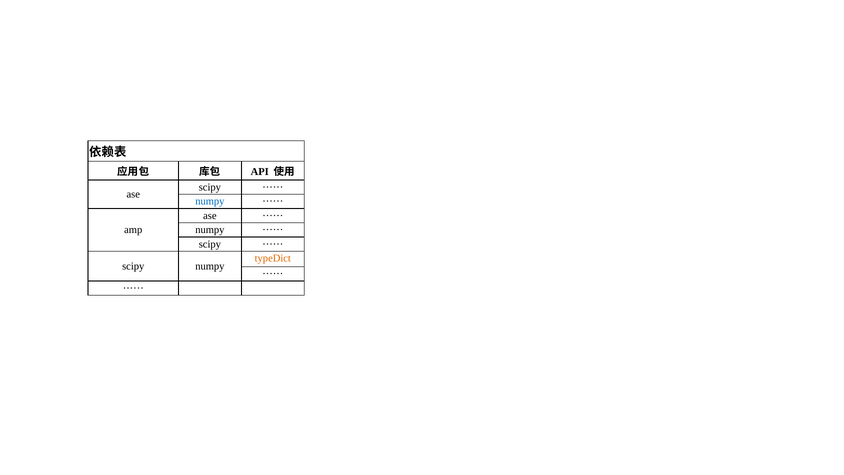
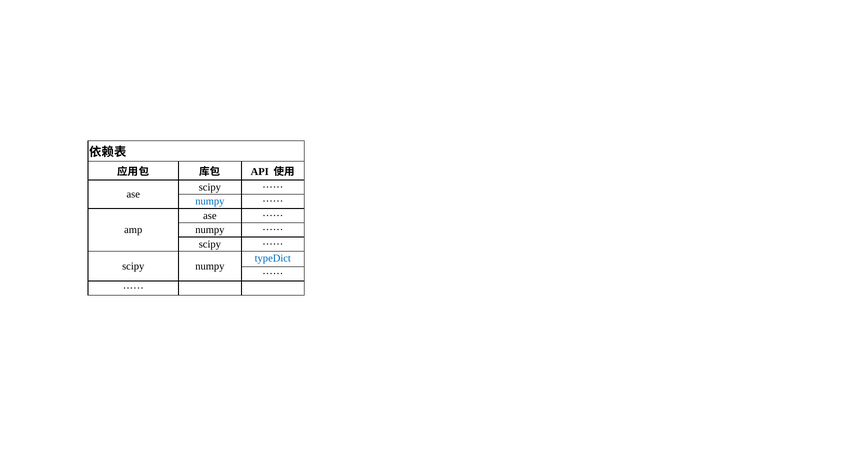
typeDict colour: orange -> blue
